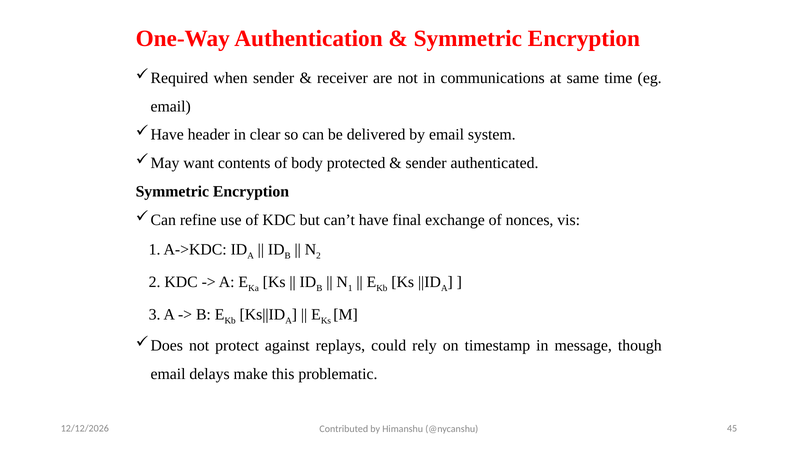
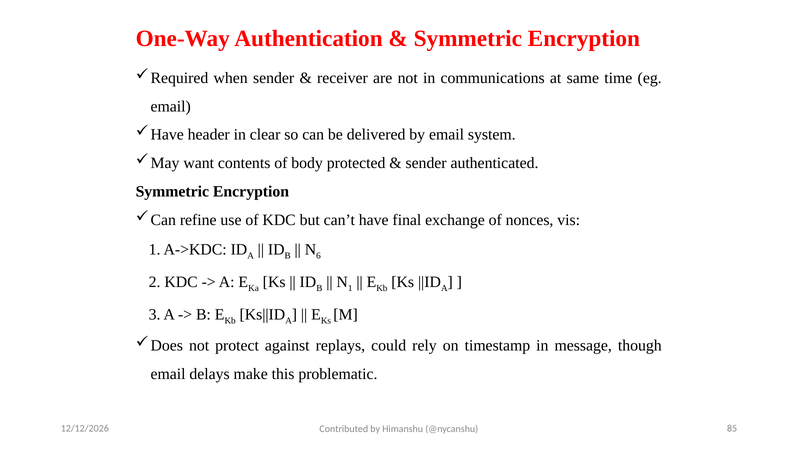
2 at (318, 256): 2 -> 6
45: 45 -> 85
